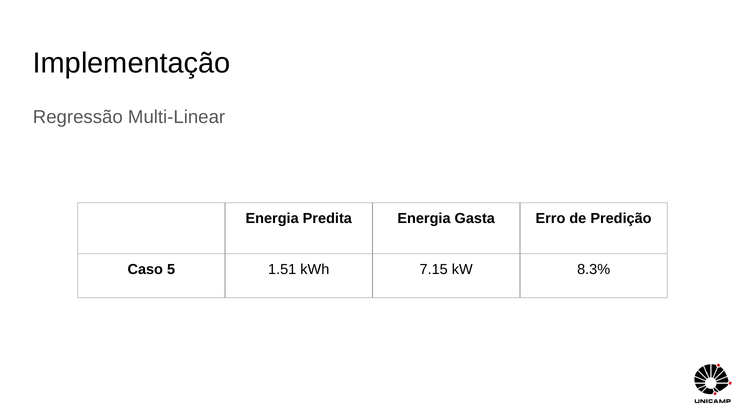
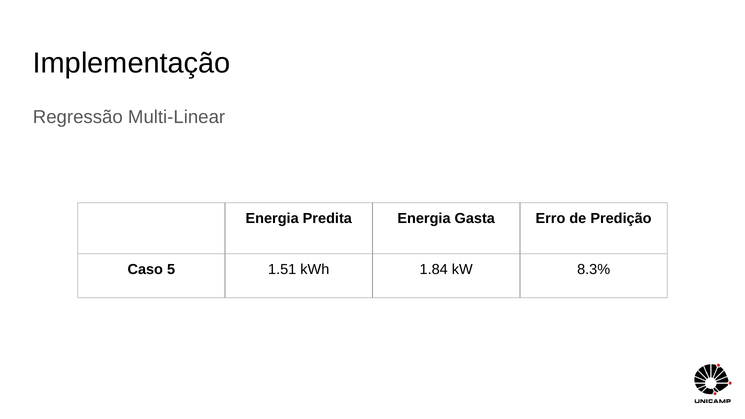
7.15: 7.15 -> 1.84
